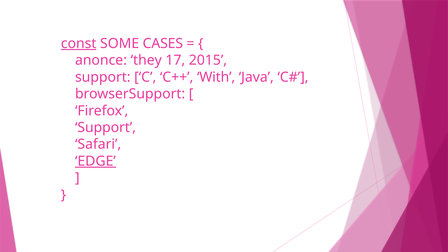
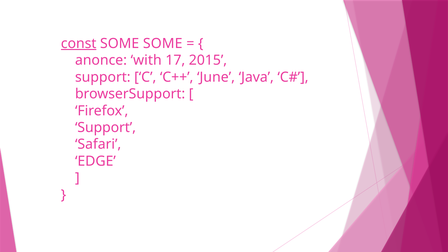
SOME CASES: CASES -> SOME
they: they -> with
With: With -> June
EDGE underline: present -> none
